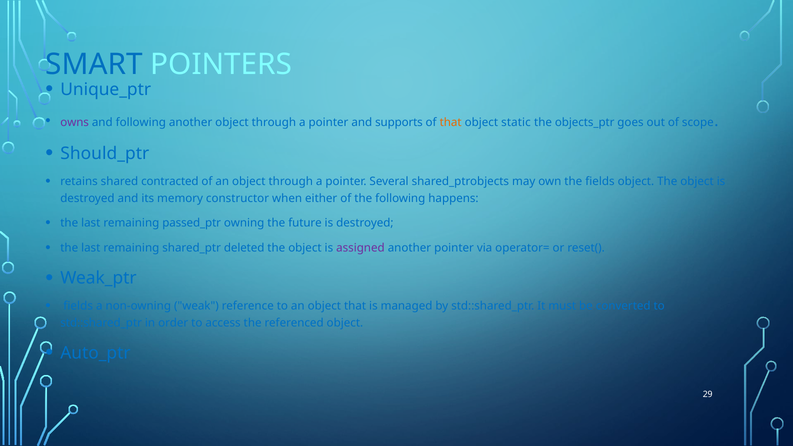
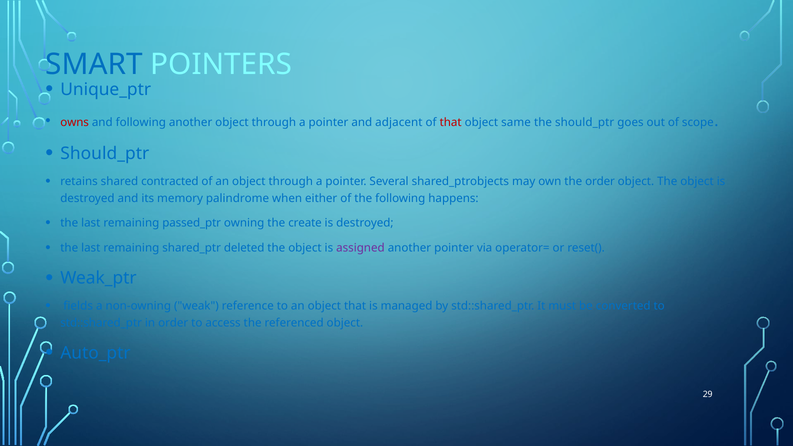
owns colour: purple -> red
supports: supports -> adjacent
that at (451, 123) colour: orange -> red
static: static -> same
the objects_ptr: objects_ptr -> should_ptr
the fields: fields -> order
constructor: constructor -> palindrome
future: future -> create
